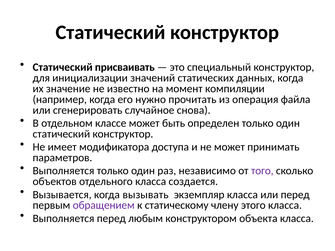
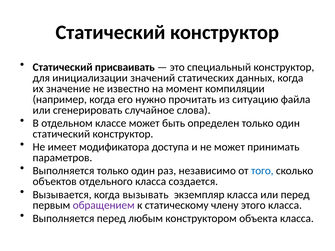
операция: операция -> ситуацию
снова: снова -> слова
того colour: purple -> blue
